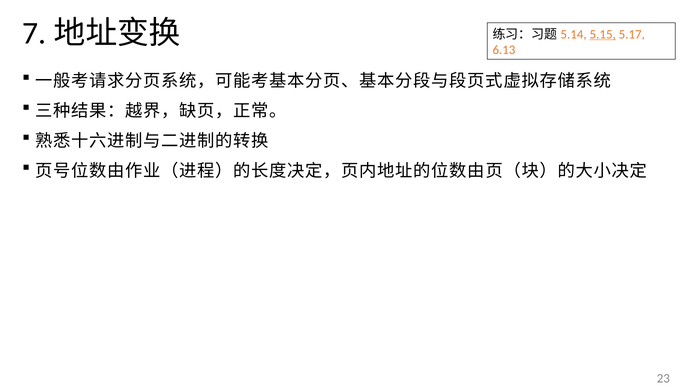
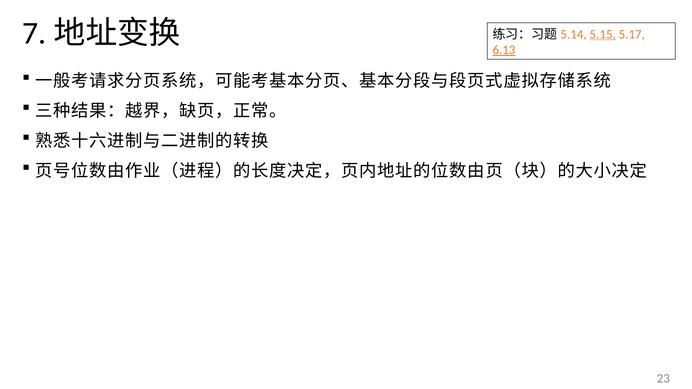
6.13 underline: none -> present
